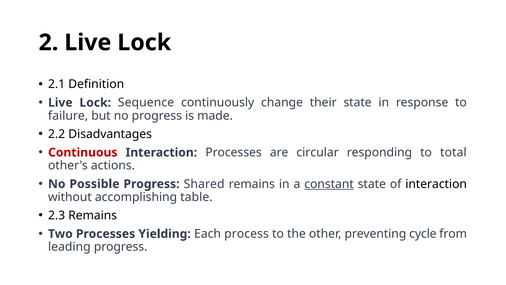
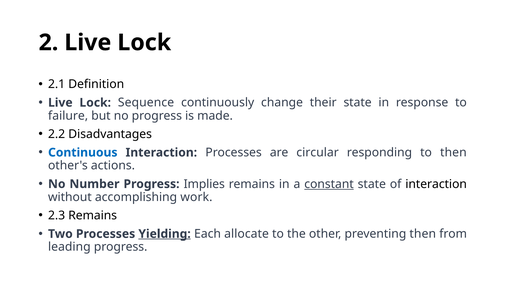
Continuous colour: red -> blue
to total: total -> then
Possible: Possible -> Number
Shared: Shared -> Implies
table: table -> work
Yielding underline: none -> present
process: process -> allocate
preventing cycle: cycle -> then
